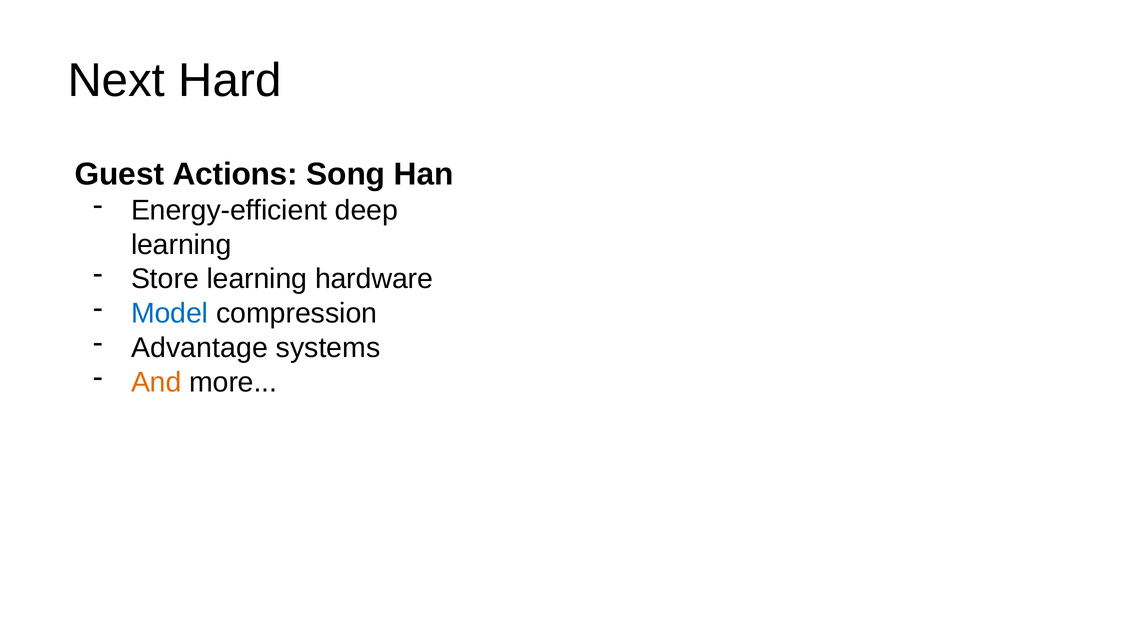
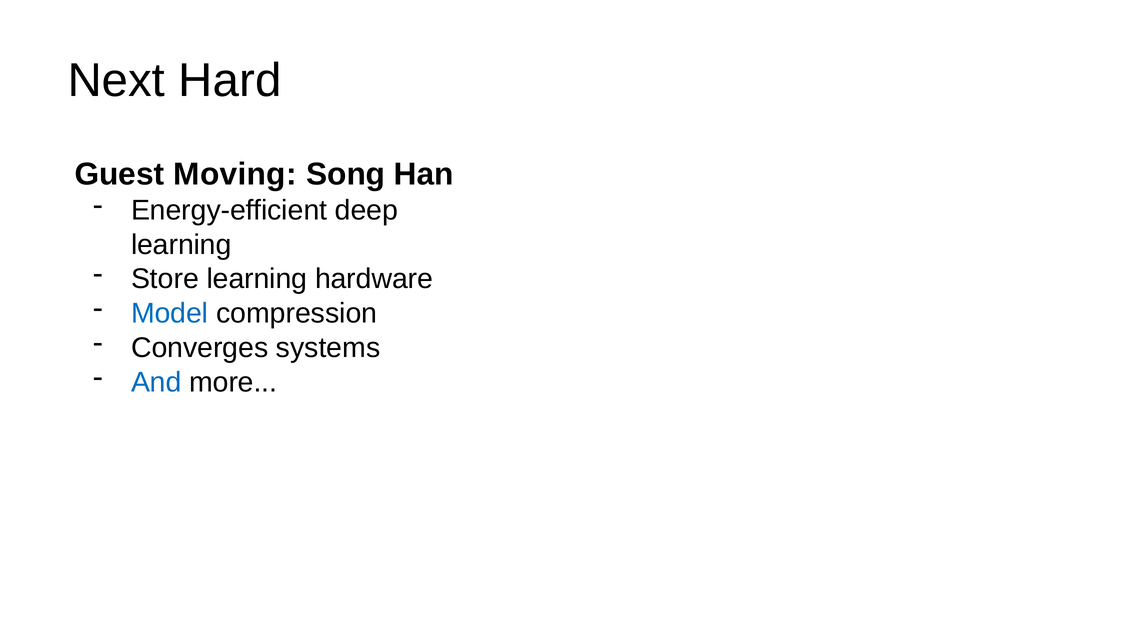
Actions: Actions -> Moving
Advantage: Advantage -> Converges
And colour: orange -> blue
